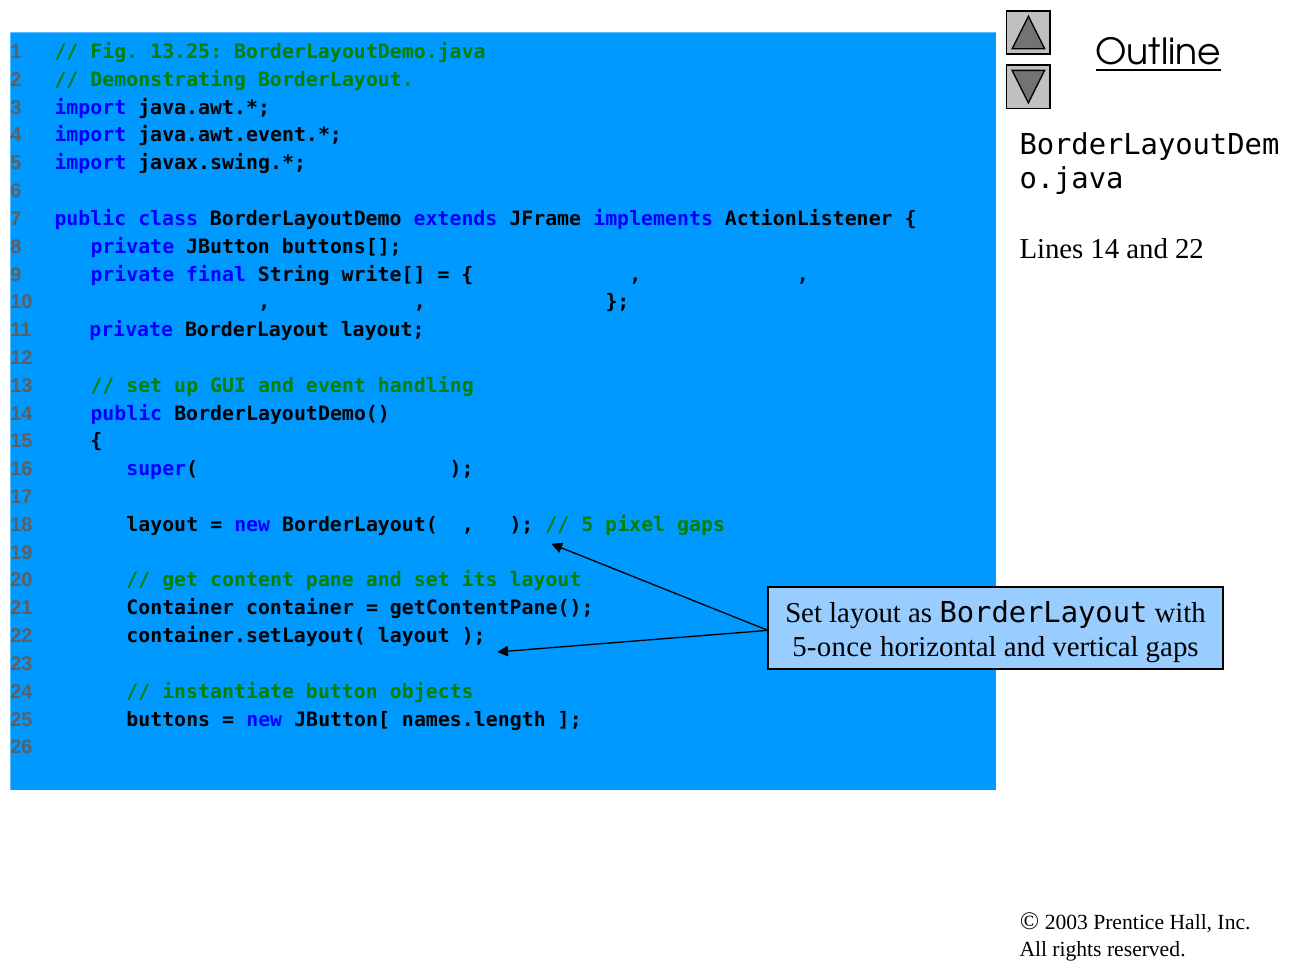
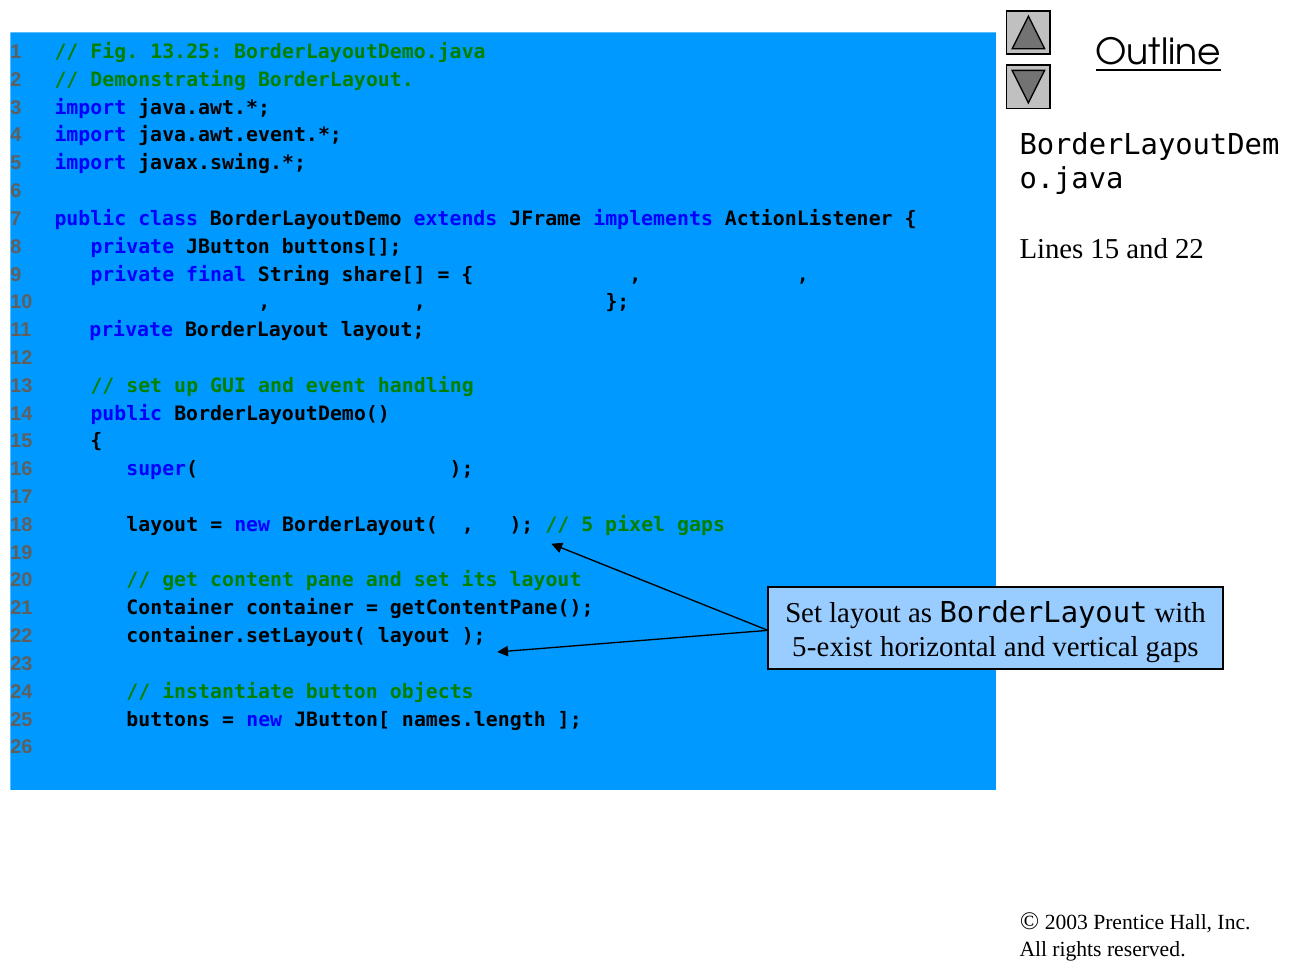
Lines 14: 14 -> 15
write[: write[ -> share[
5-once: 5-once -> 5-exist
